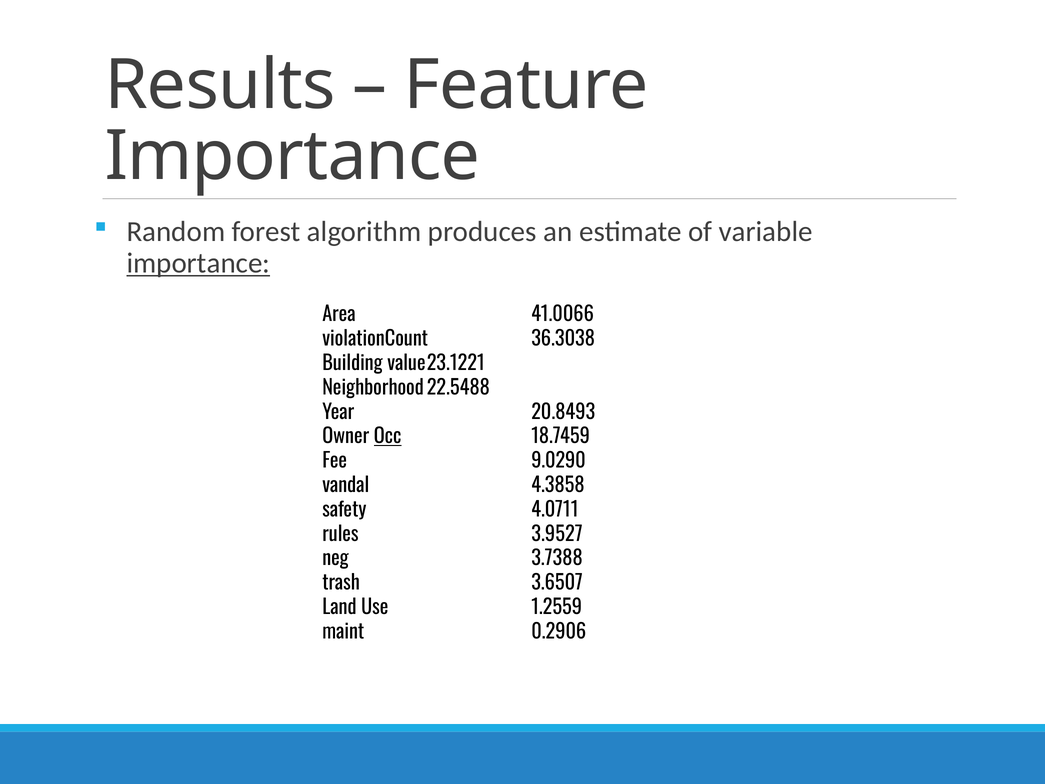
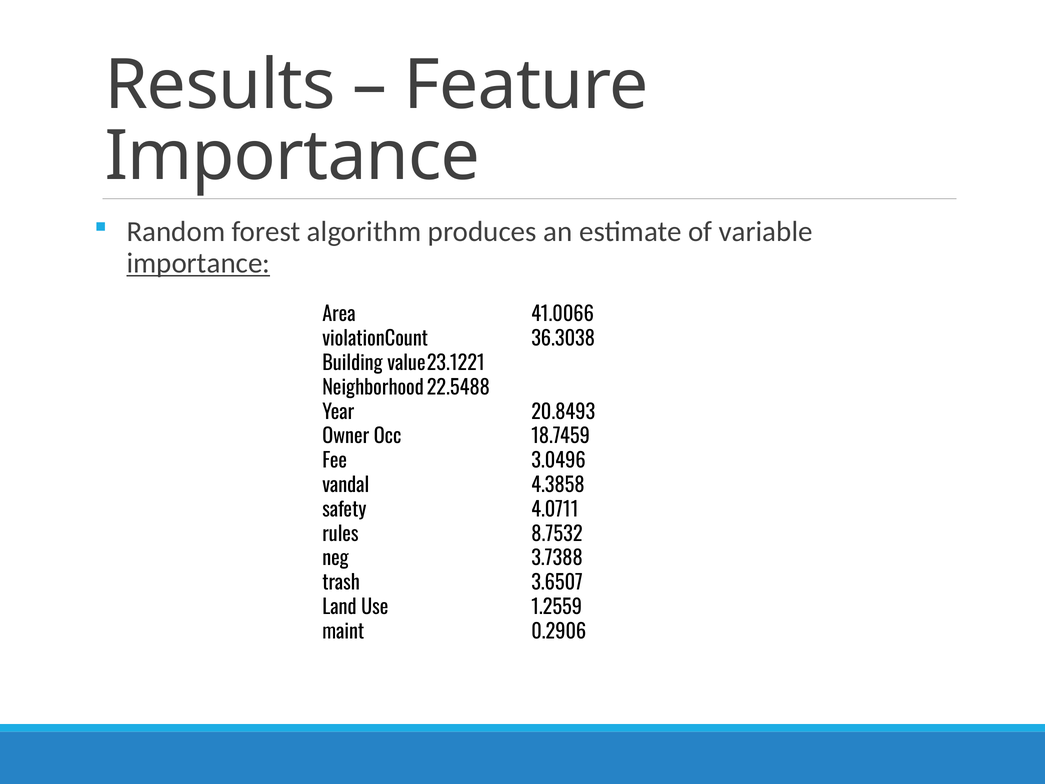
Occ underline: present -> none
9.0290: 9.0290 -> 3.0496
3.9527: 3.9527 -> 8.7532
